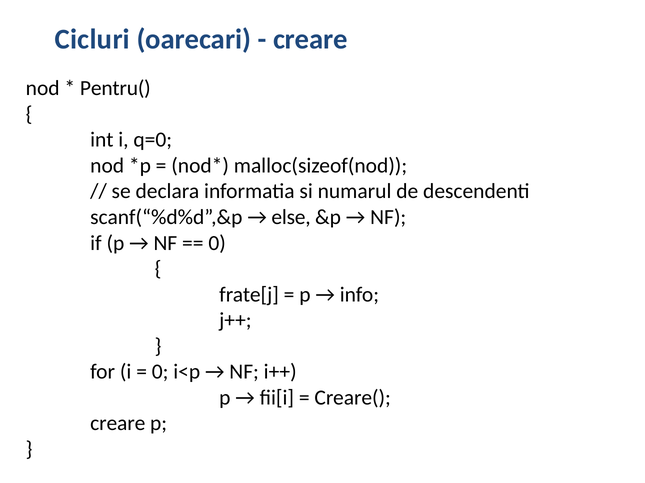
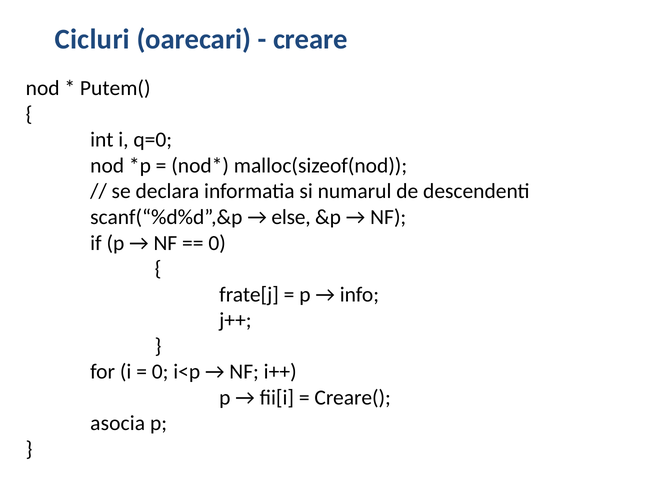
Pentru(: Pentru( -> Putem(
creare at (118, 424): creare -> asocia
